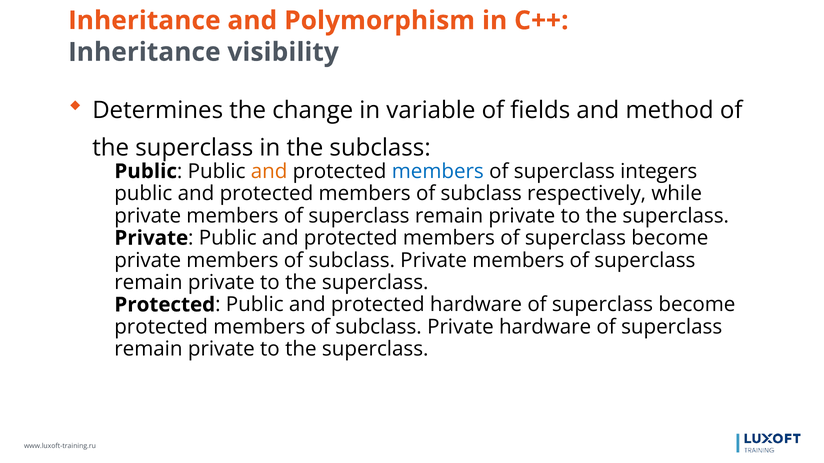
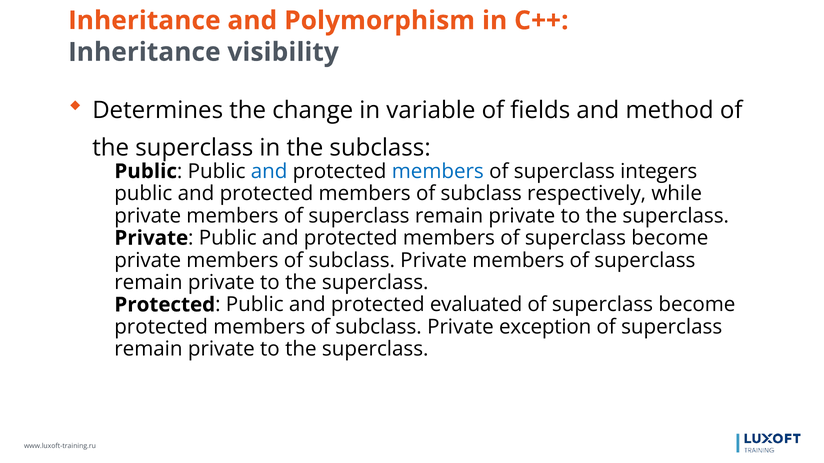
and at (269, 171) colour: orange -> blue
protected hardware: hardware -> evaluated
Private hardware: hardware -> exception
